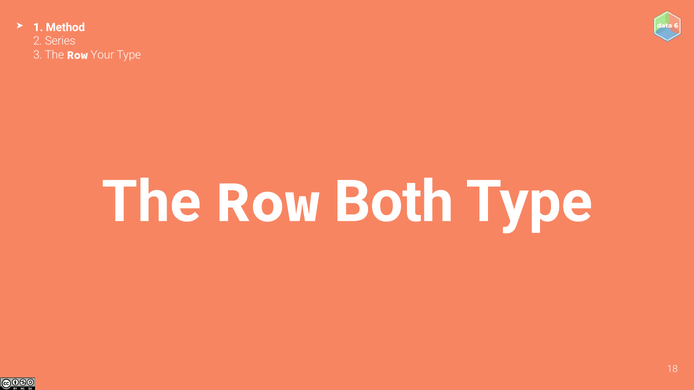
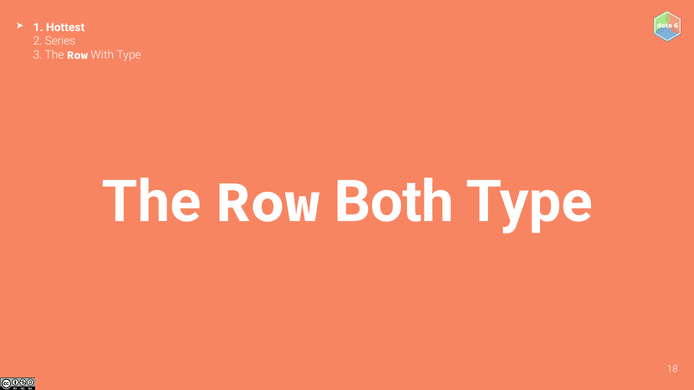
Method: Method -> Hottest
Your: Your -> With
